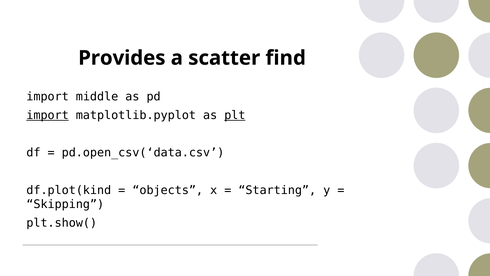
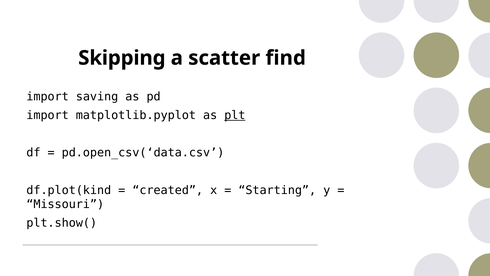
Provides: Provides -> Skipping
middle: middle -> saving
import at (48, 115) underline: present -> none
objects: objects -> created
Skipping: Skipping -> Missouri
